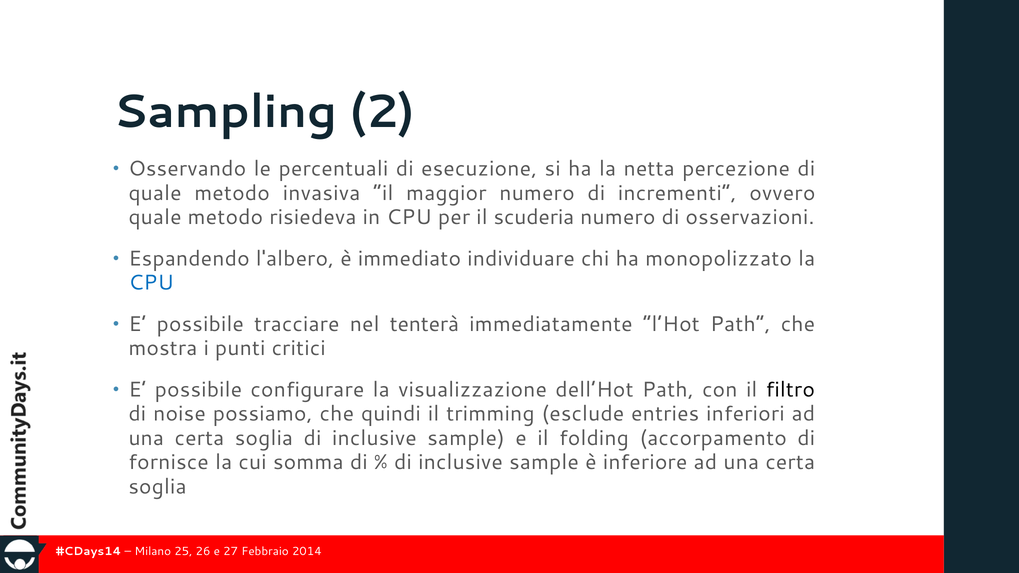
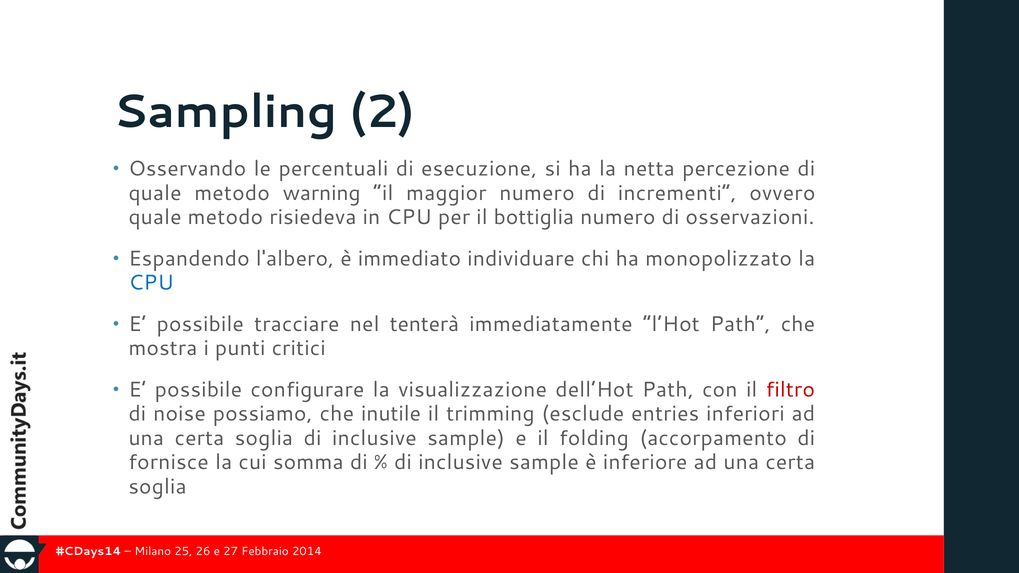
invasiva: invasiva -> warning
scuderia: scuderia -> bottiglia
filtro colour: black -> red
quindi: quindi -> inutile
